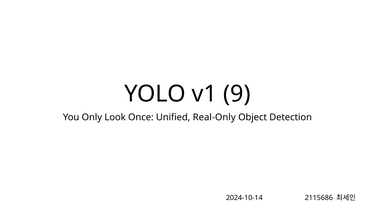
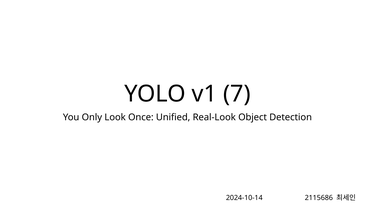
9: 9 -> 7
Real-Only: Real-Only -> Real-Look
